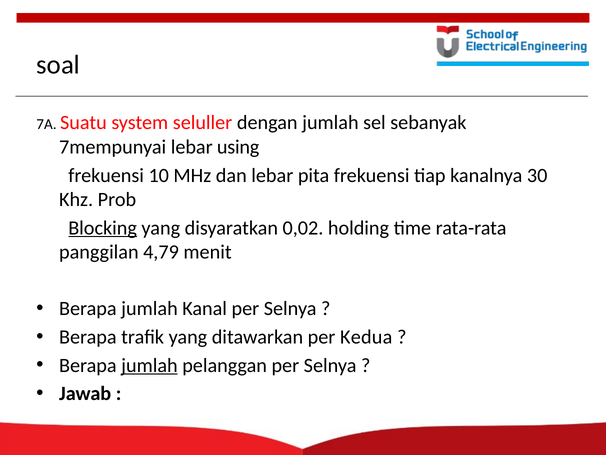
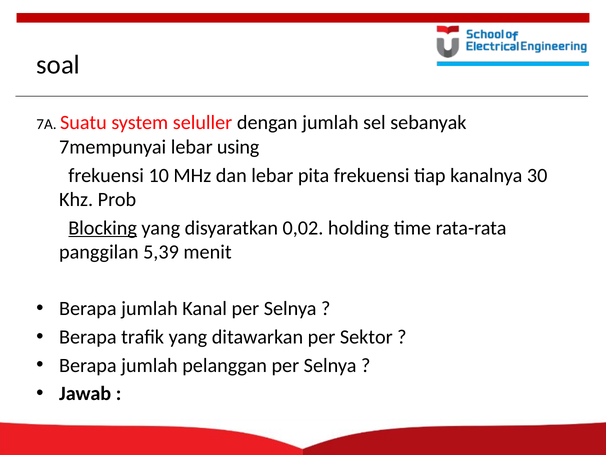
4,79: 4,79 -> 5,39
Kedua: Kedua -> Sektor
jumlah at (149, 365) underline: present -> none
